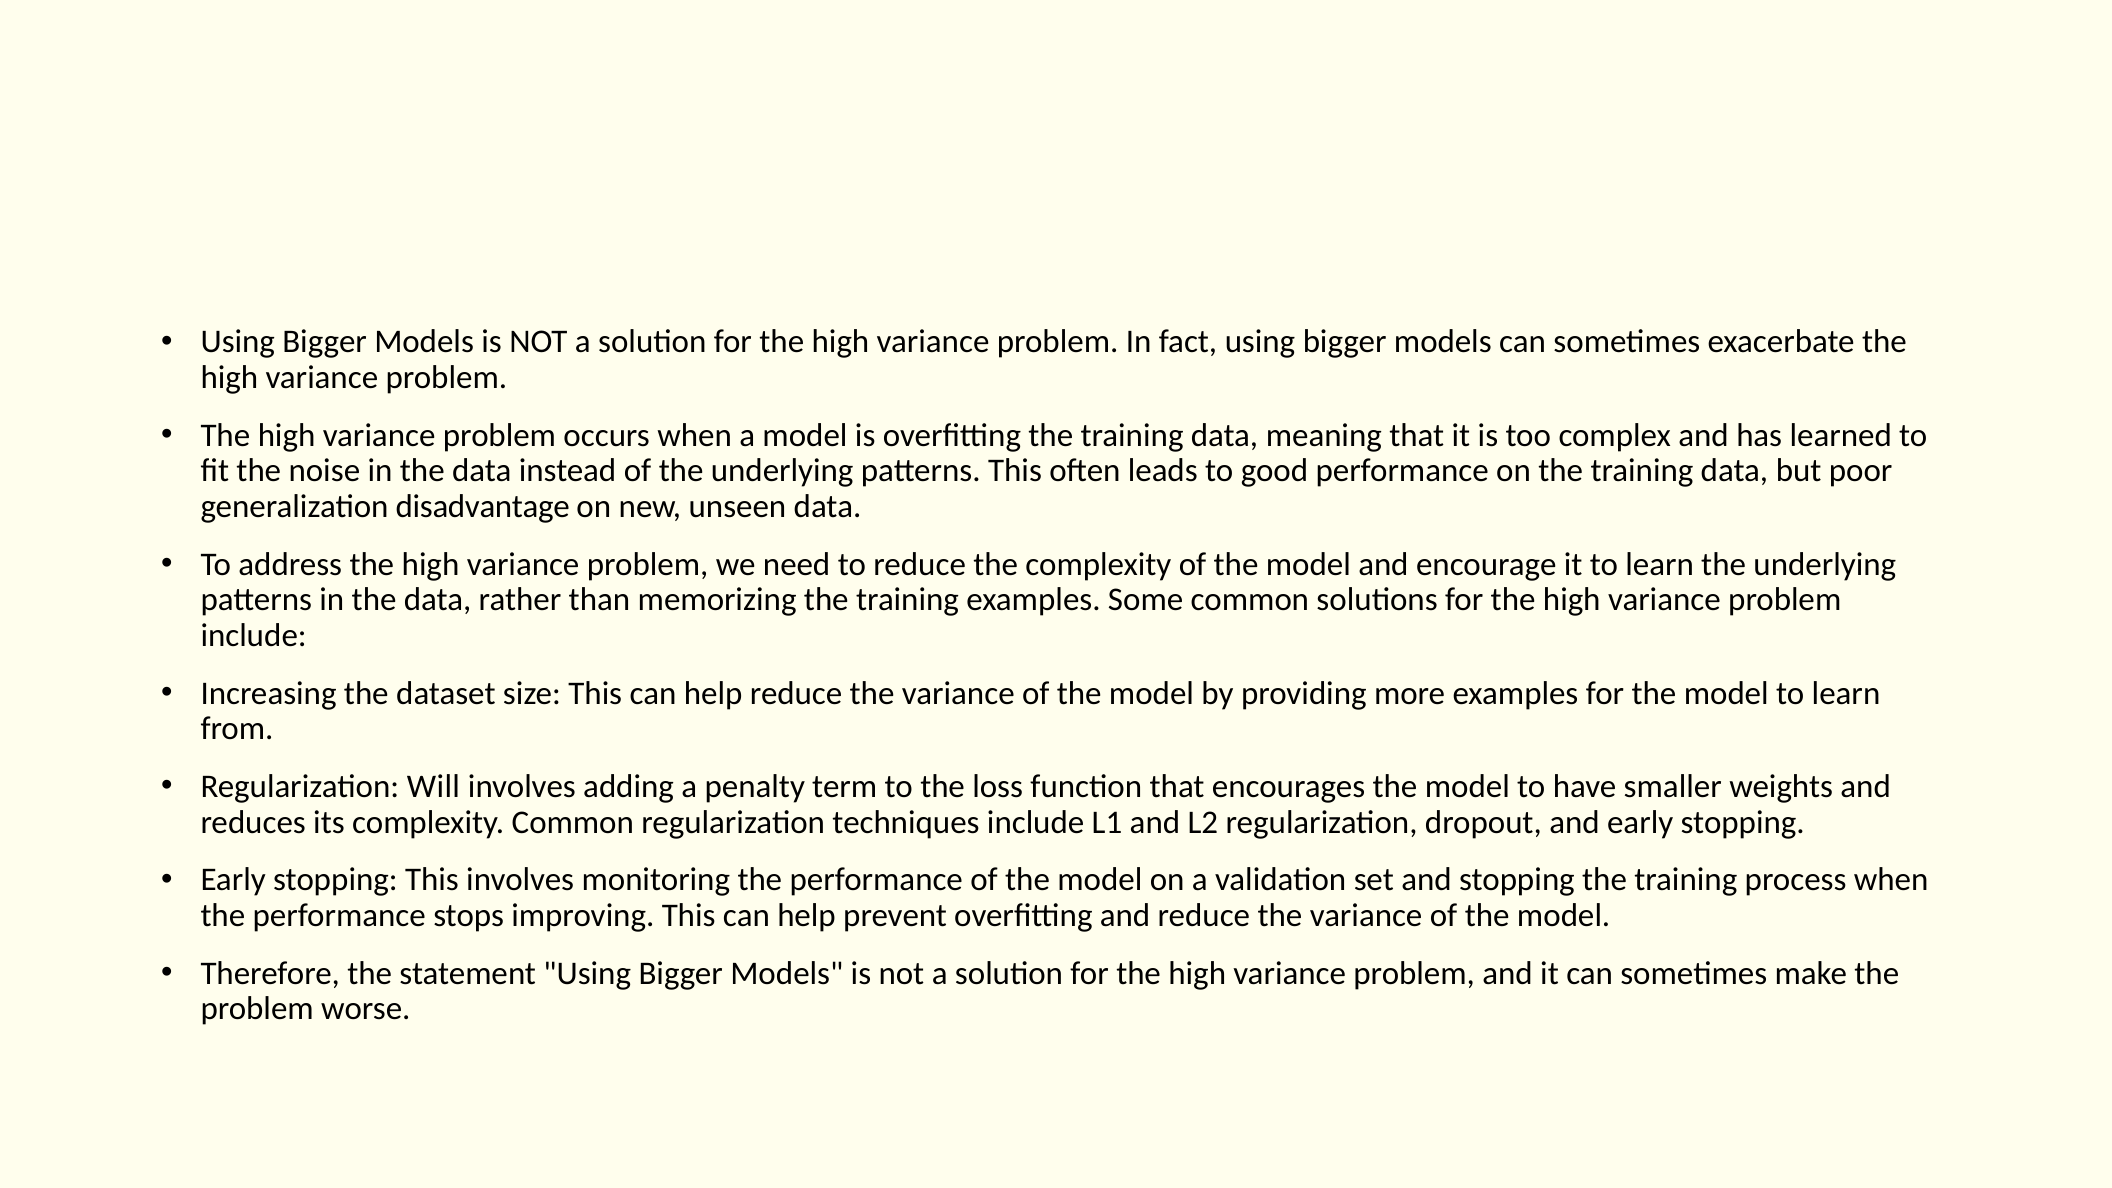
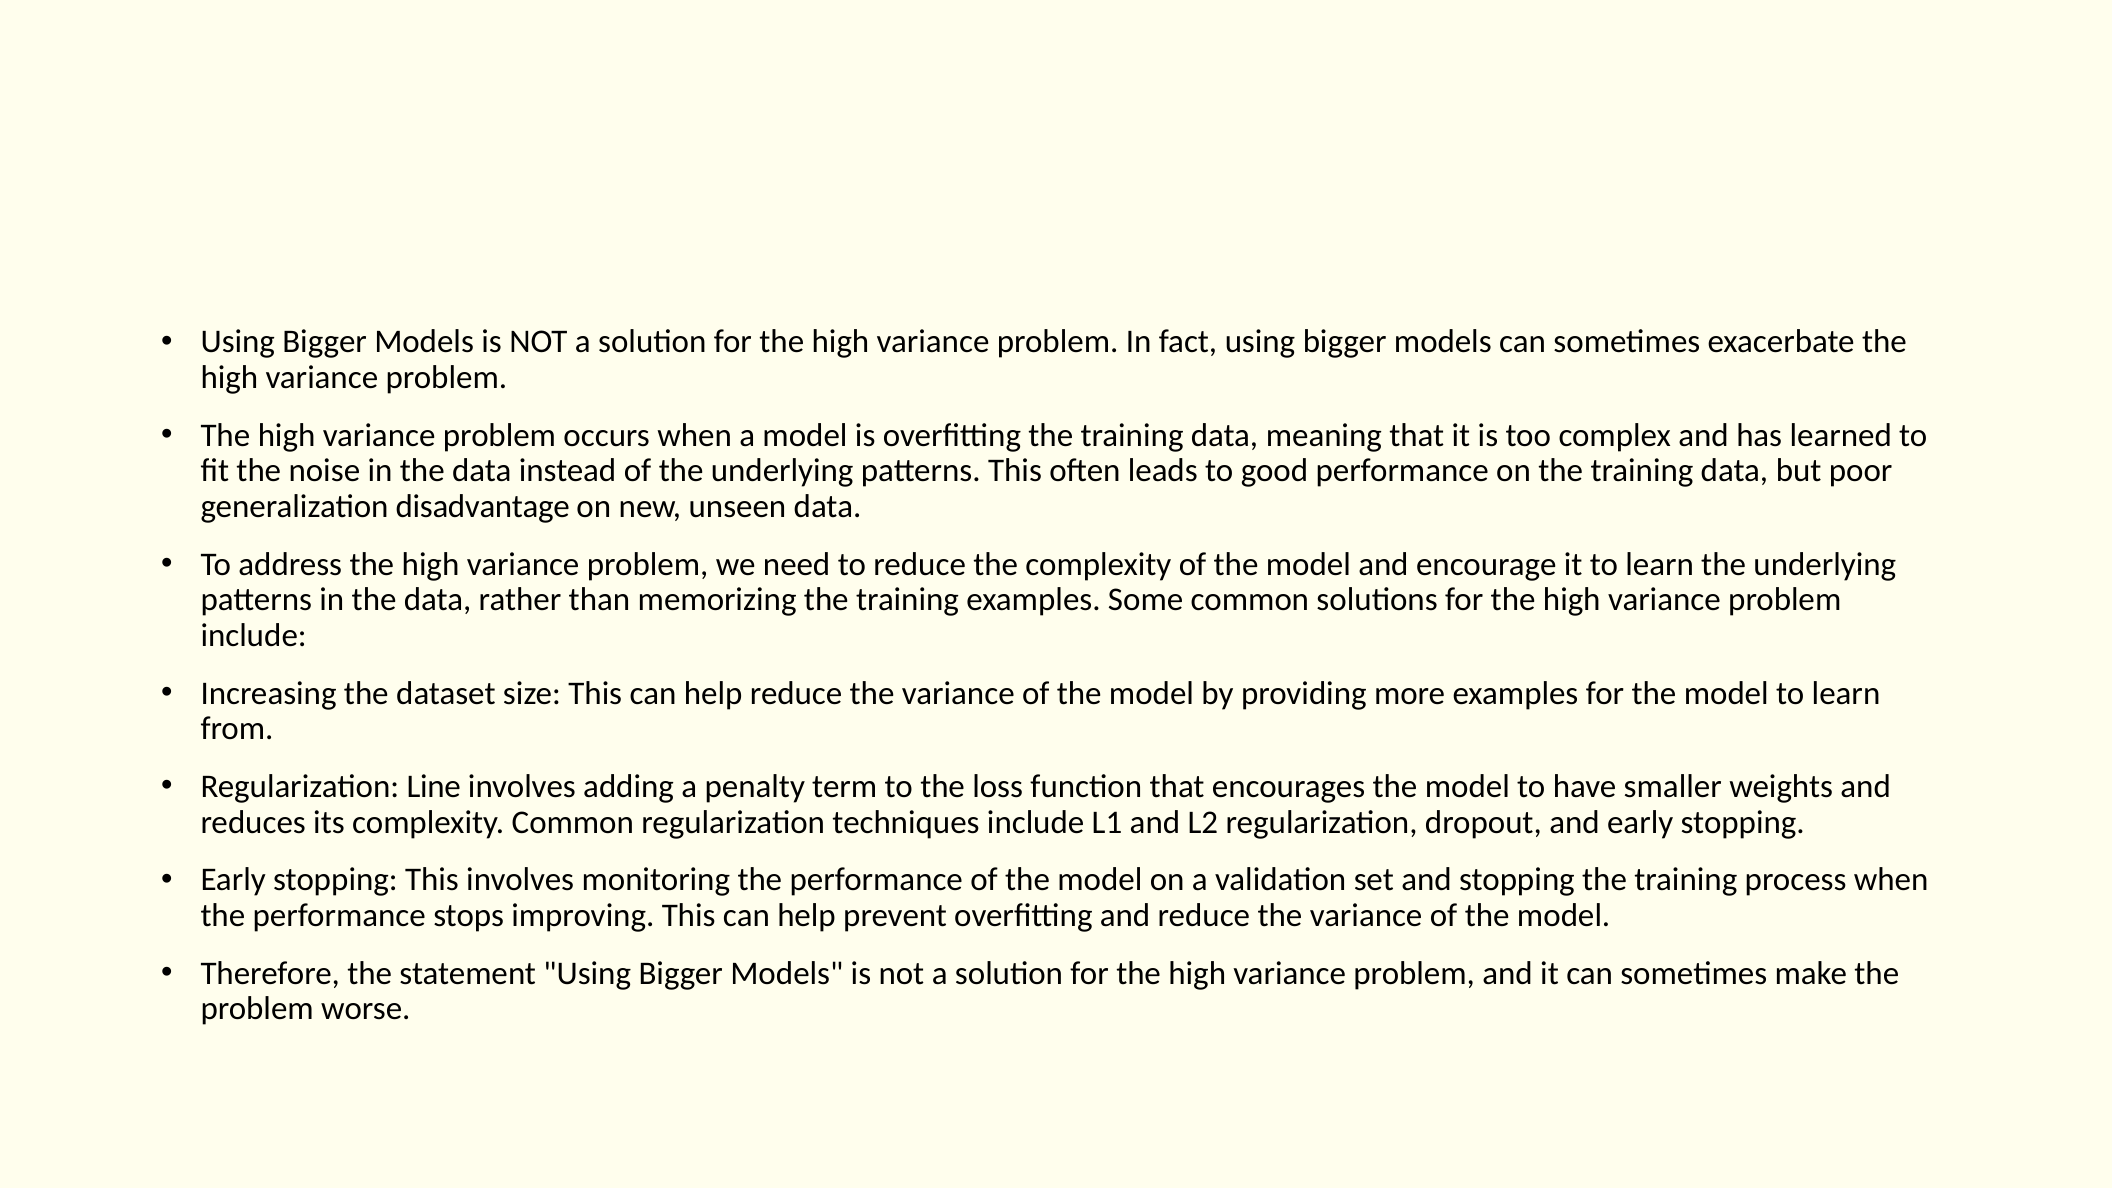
Will: Will -> Line
